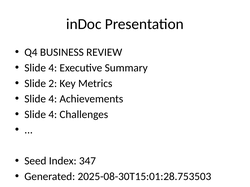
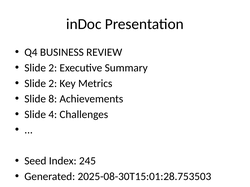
4 at (53, 68): 4 -> 2
4 at (53, 99): 4 -> 8
347: 347 -> 245
